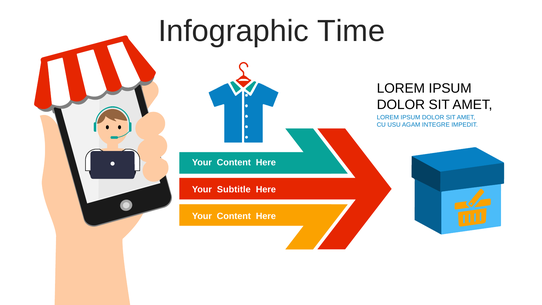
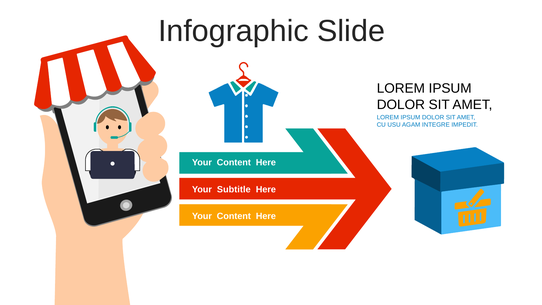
Time: Time -> Slide
